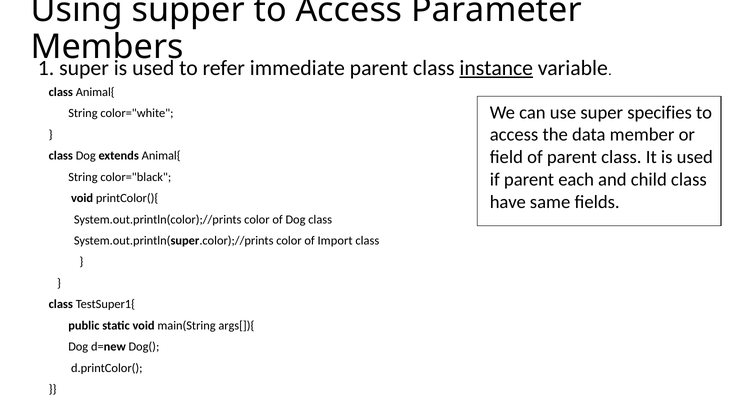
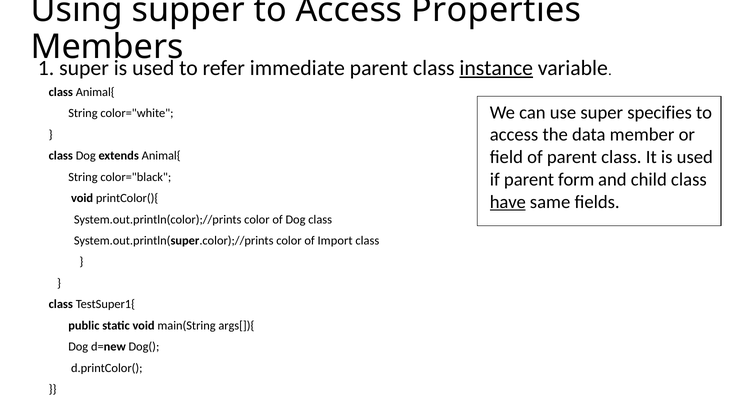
Parameter: Parameter -> Properties
each: each -> form
have underline: none -> present
